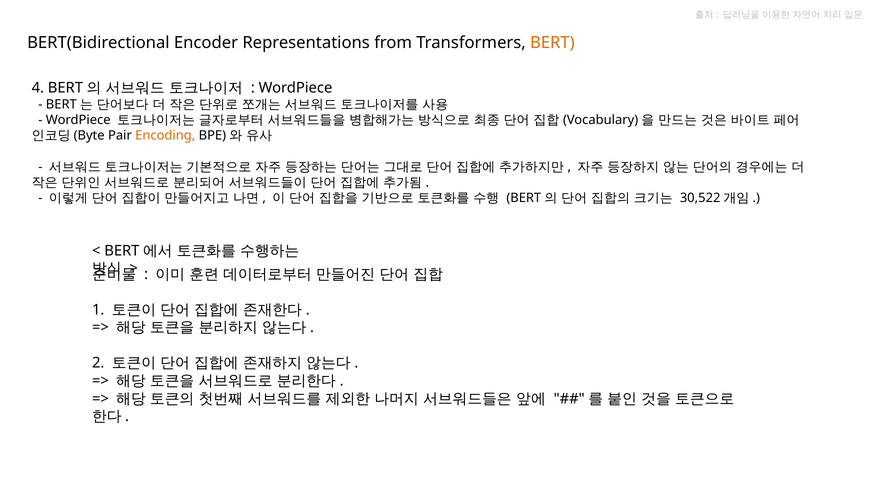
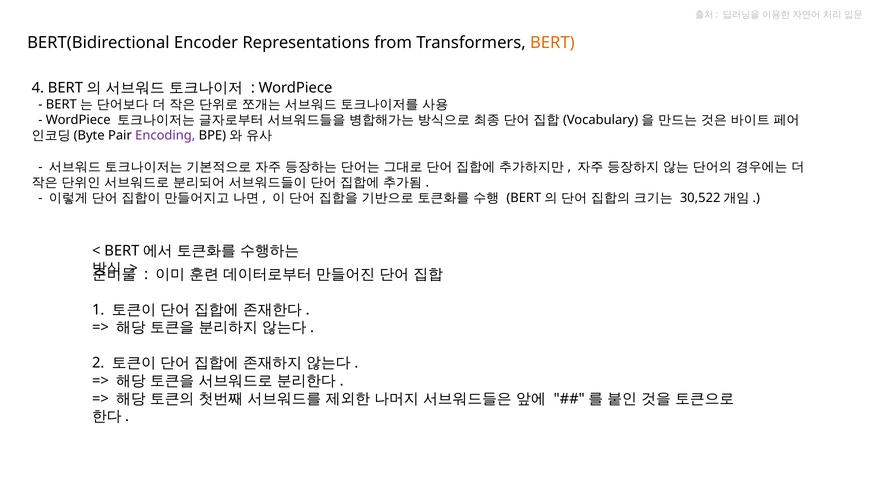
Encoding colour: orange -> purple
